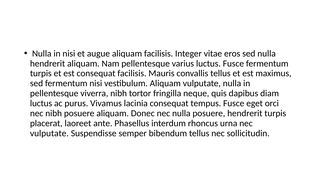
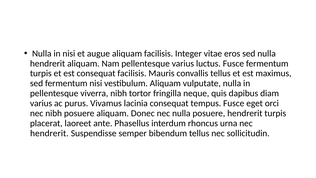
luctus at (41, 103): luctus -> varius
vulputate at (49, 133): vulputate -> hendrerit
